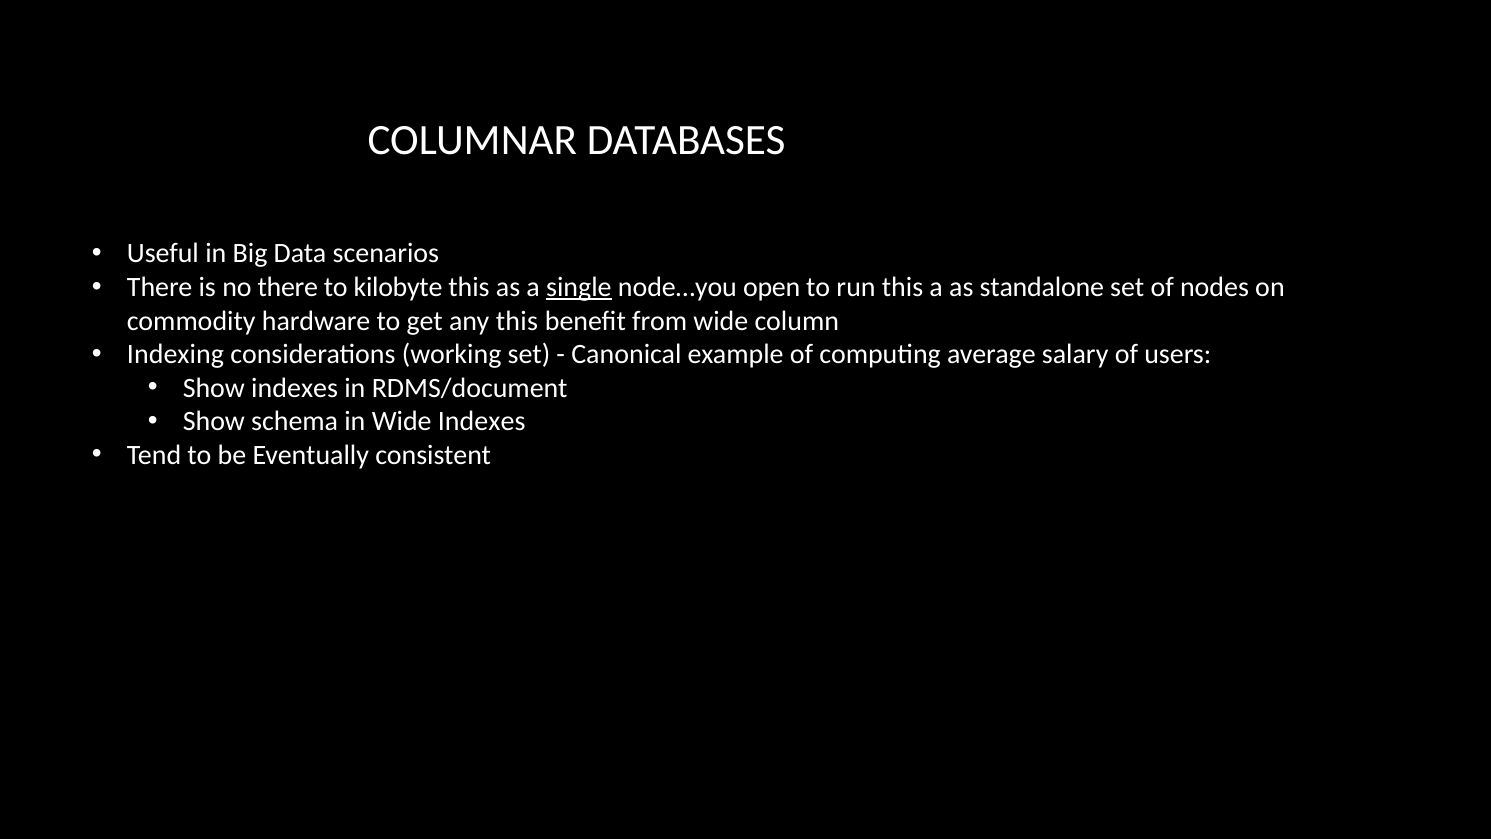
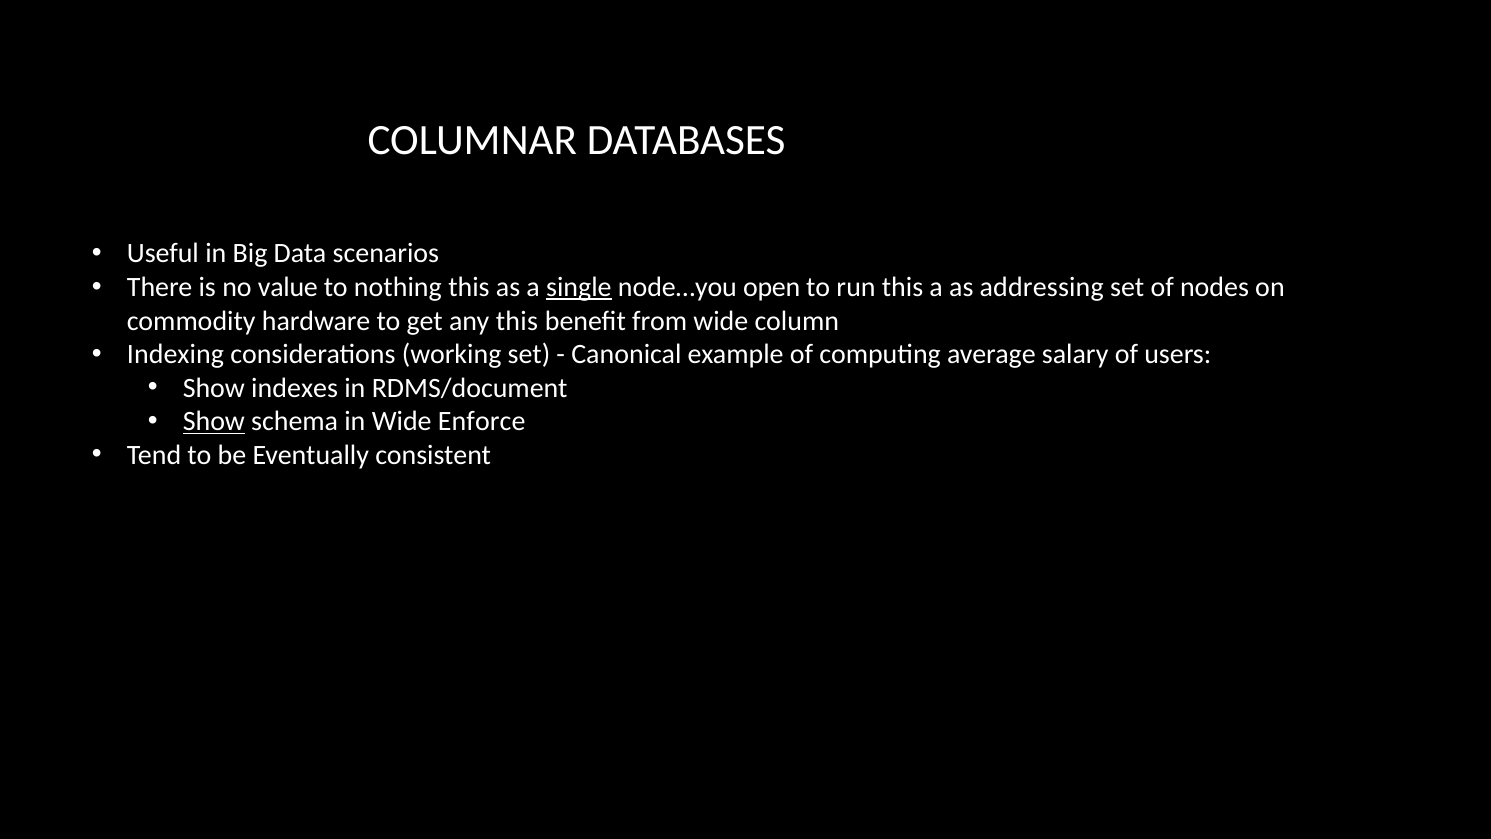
no there: there -> value
kilobyte: kilobyte -> nothing
standalone: standalone -> addressing
Show at (214, 421) underline: none -> present
Wide Indexes: Indexes -> Enforce
